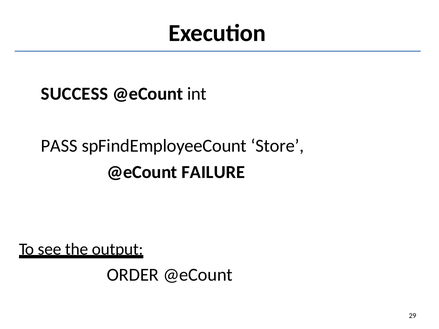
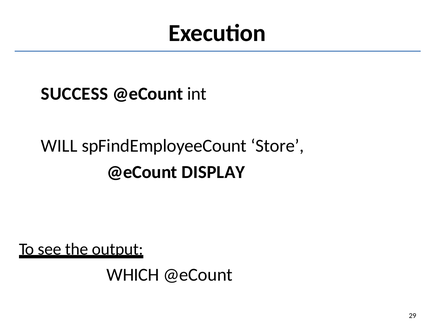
PASS: PASS -> WILL
FAILURE: FAILURE -> DISPLAY
ORDER: ORDER -> WHICH
